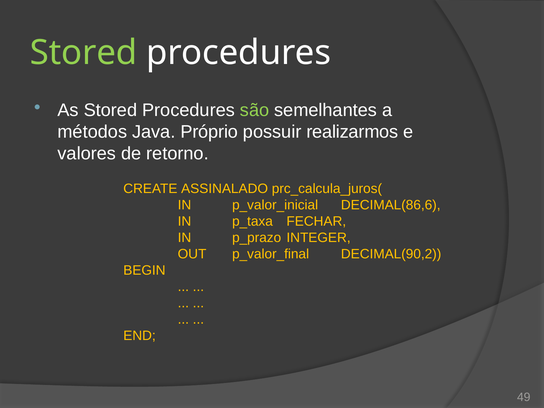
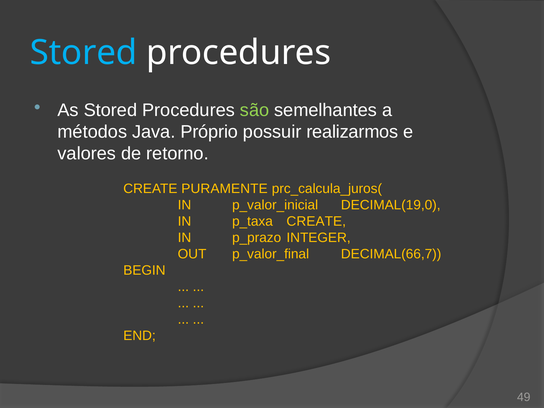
Stored at (84, 53) colour: light green -> light blue
ASSINALADO: ASSINALADO -> PURAMENTE
DECIMAL(86,6: DECIMAL(86,6 -> DECIMAL(19,0
p_taxa FECHAR: FECHAR -> CREATE
DECIMAL(90,2: DECIMAL(90,2 -> DECIMAL(66,7
